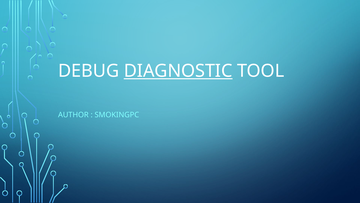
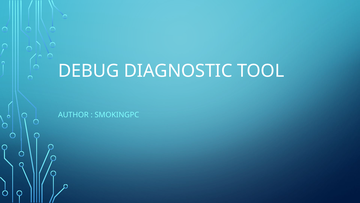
DIAGNOSTIC underline: present -> none
